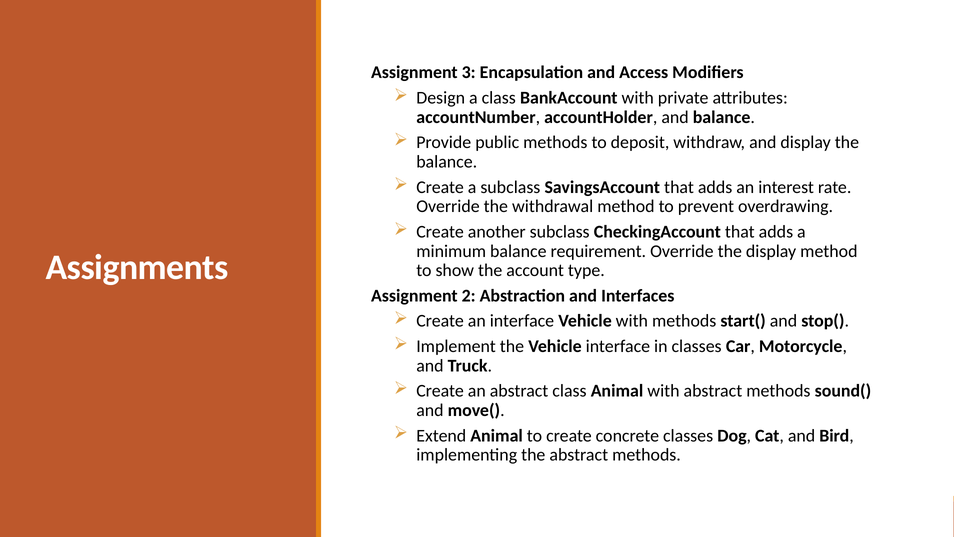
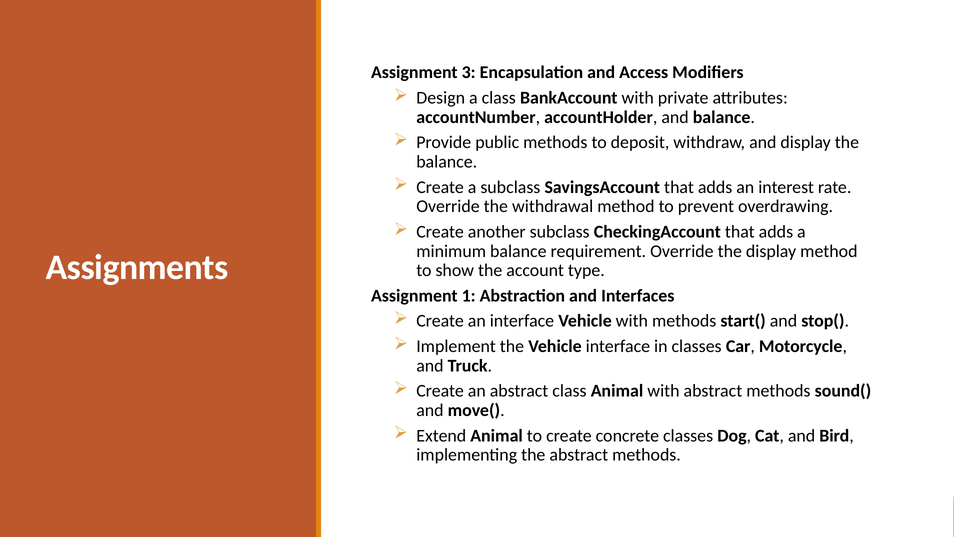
2: 2 -> 1
